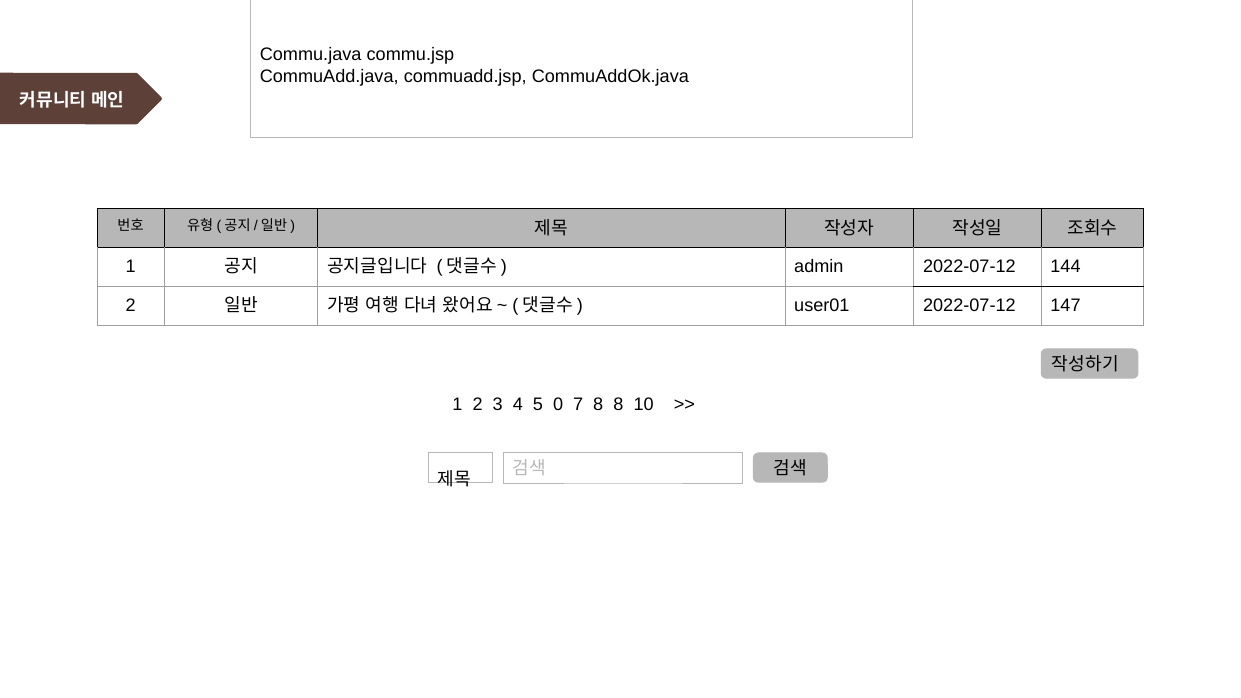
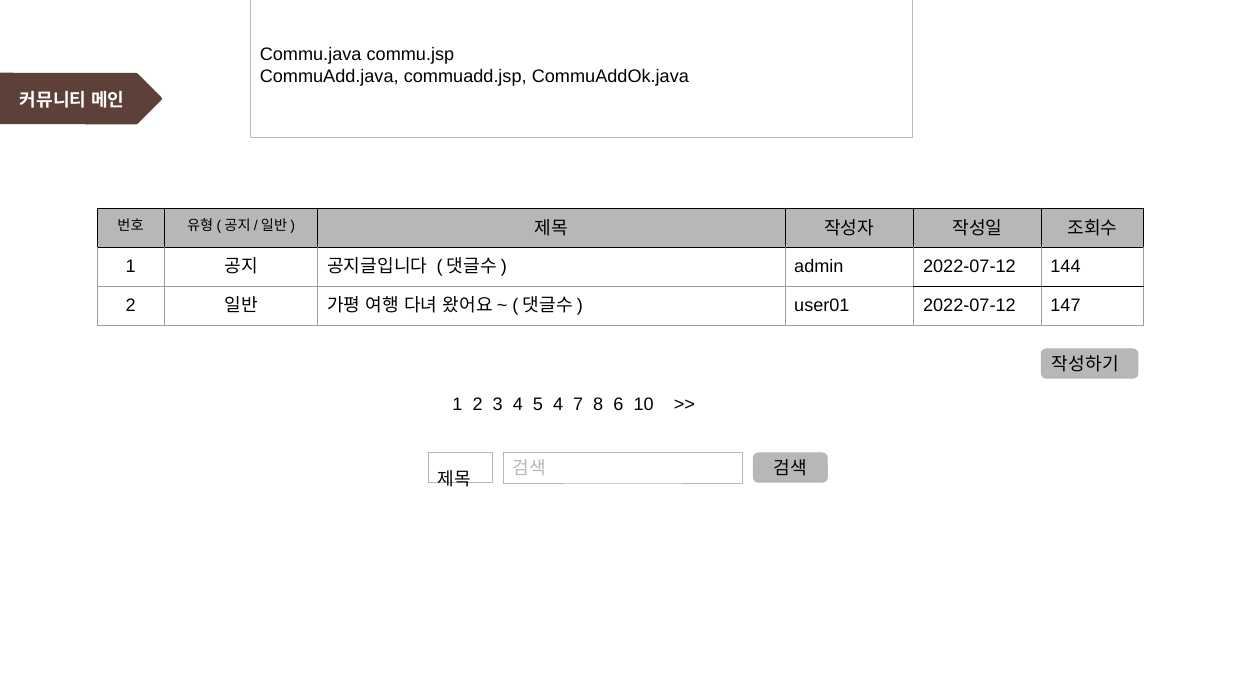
5 0: 0 -> 4
8 8: 8 -> 6
